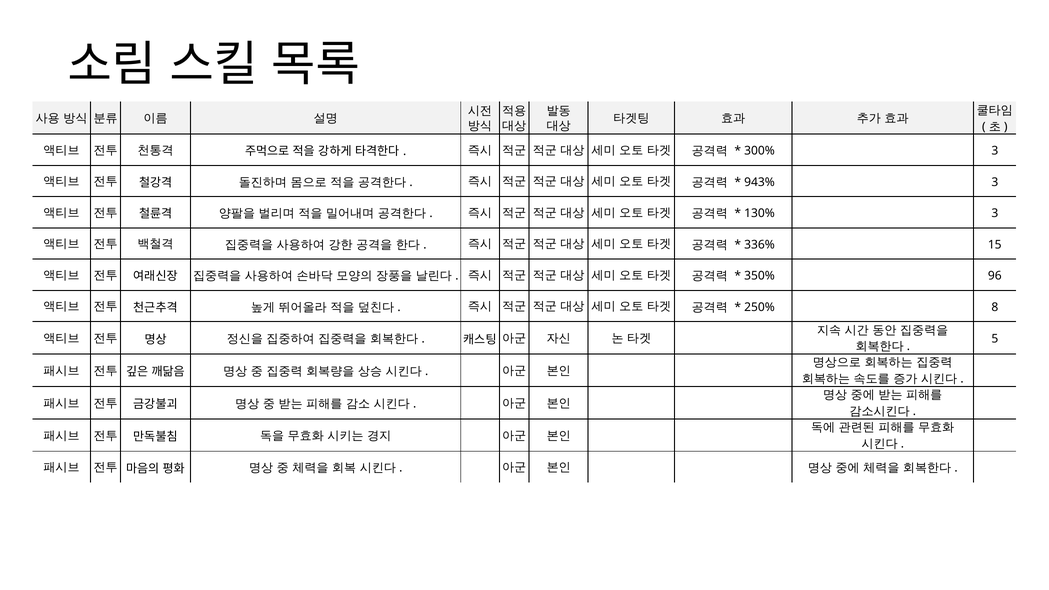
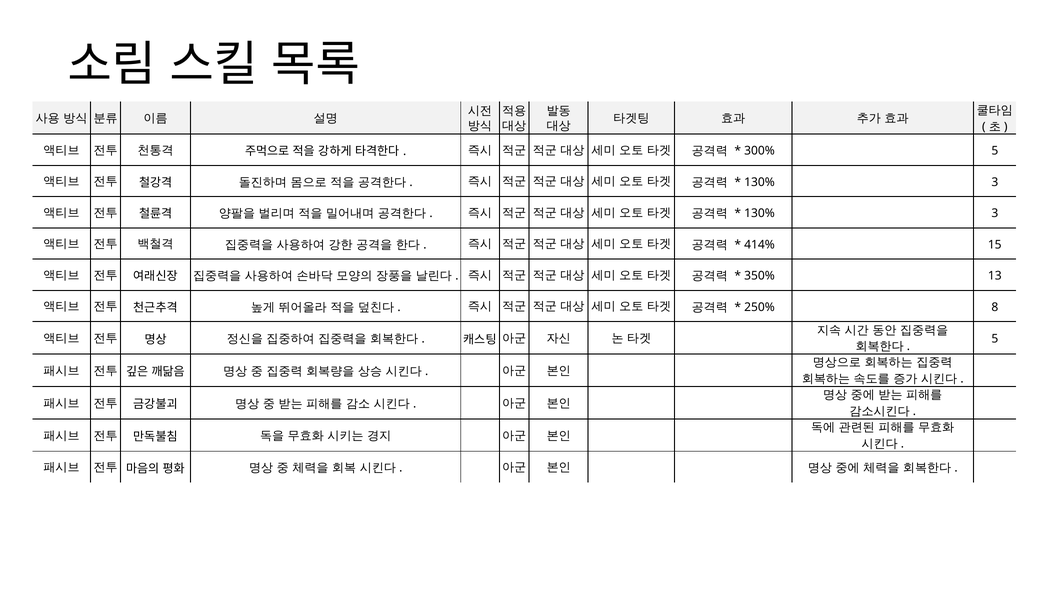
300% 3: 3 -> 5
943% at (759, 182): 943% -> 130%
336%: 336% -> 414%
96: 96 -> 13
